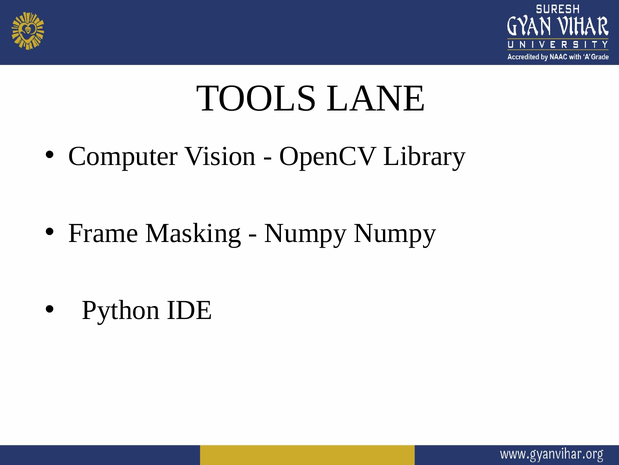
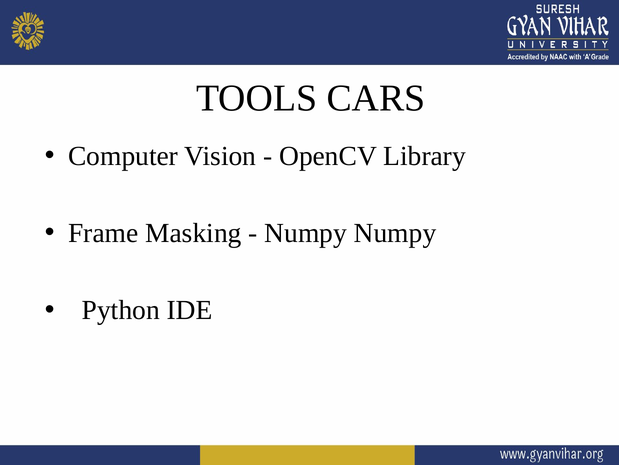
LANE: LANE -> CARS
